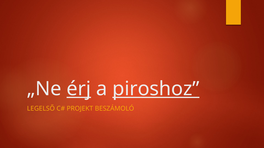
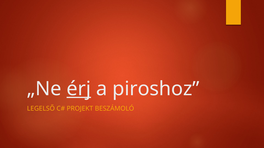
piroshoz underline: present -> none
